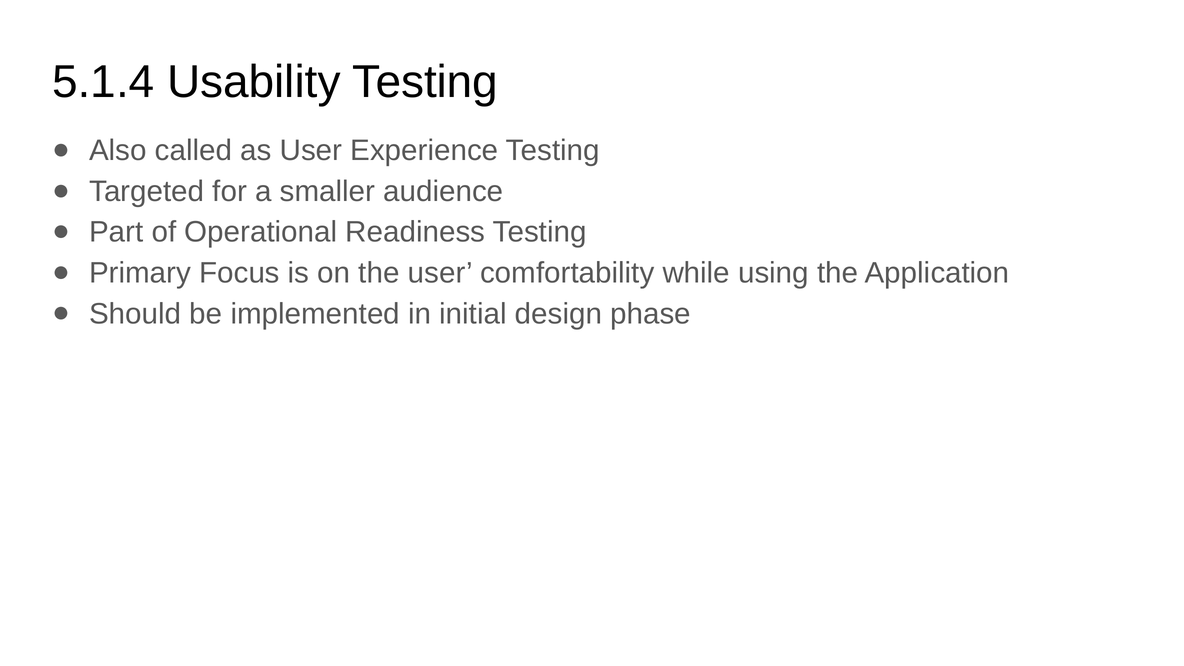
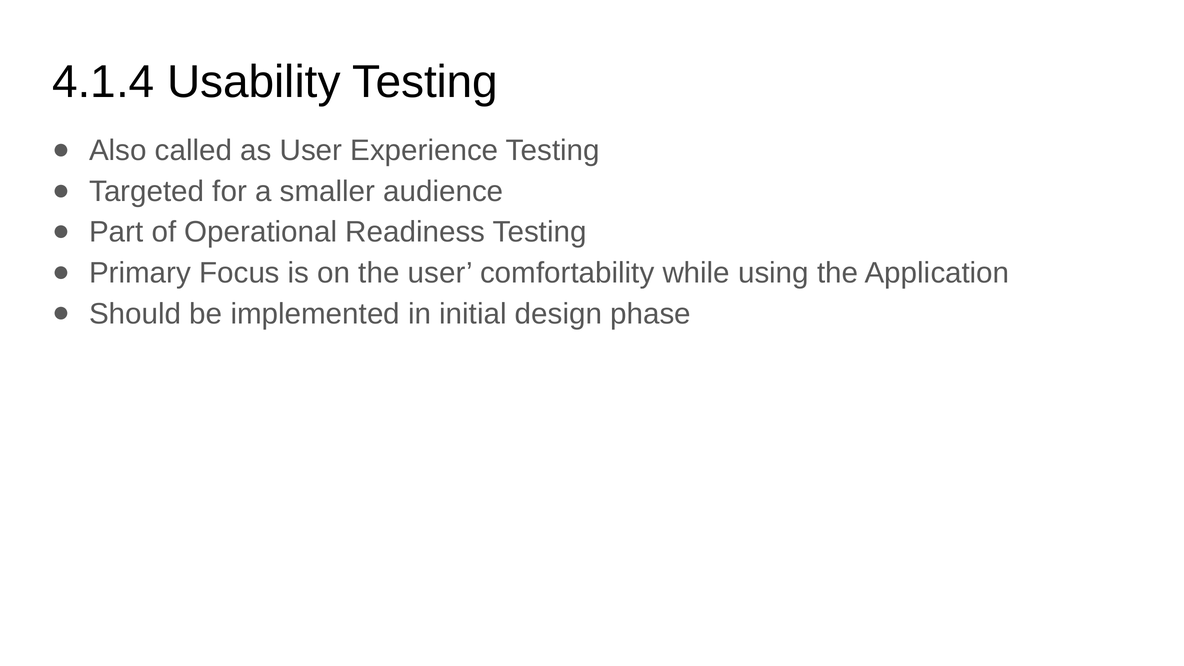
5.1.4: 5.1.4 -> 4.1.4
